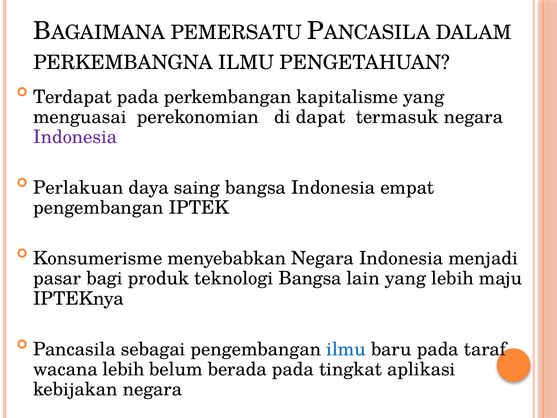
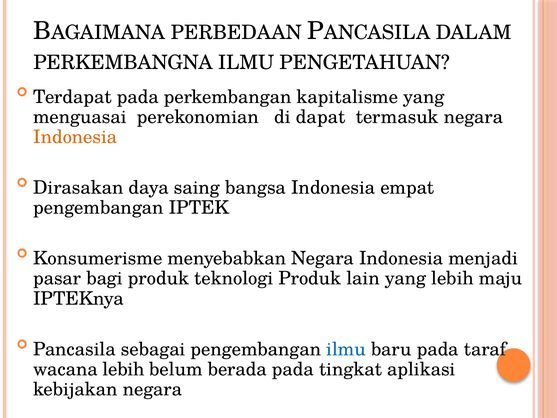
PEMERSATU: PEMERSATU -> PERBEDAAN
Indonesia at (75, 137) colour: purple -> orange
Perlakuan: Perlakuan -> Dirasakan
teknologi Bangsa: Bangsa -> Produk
